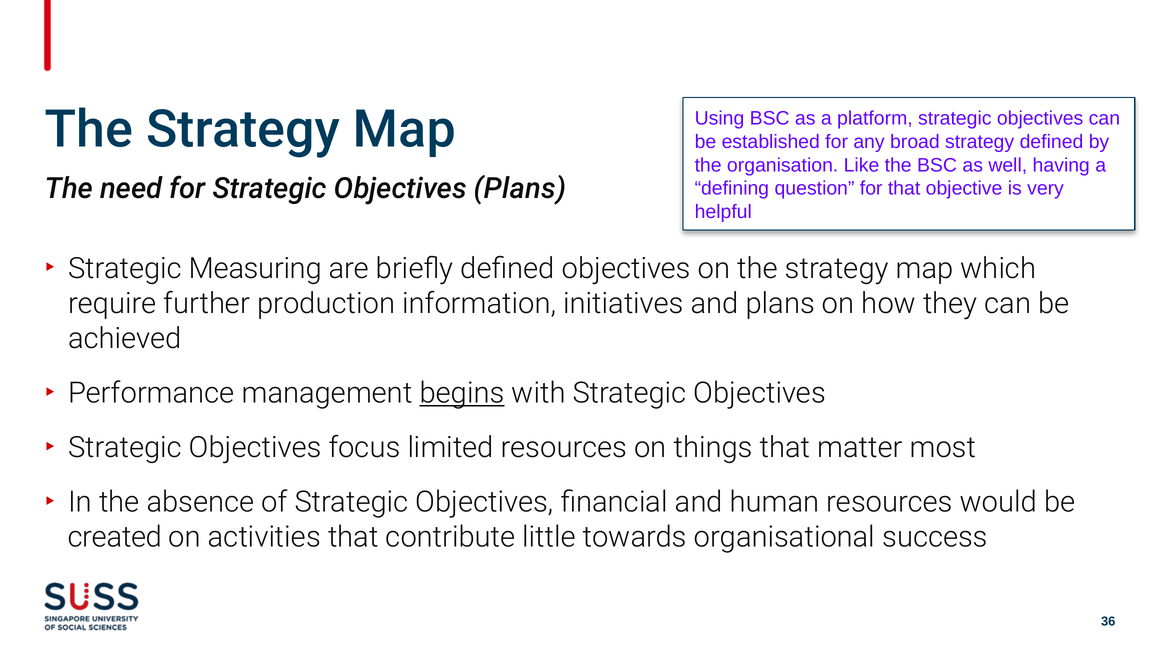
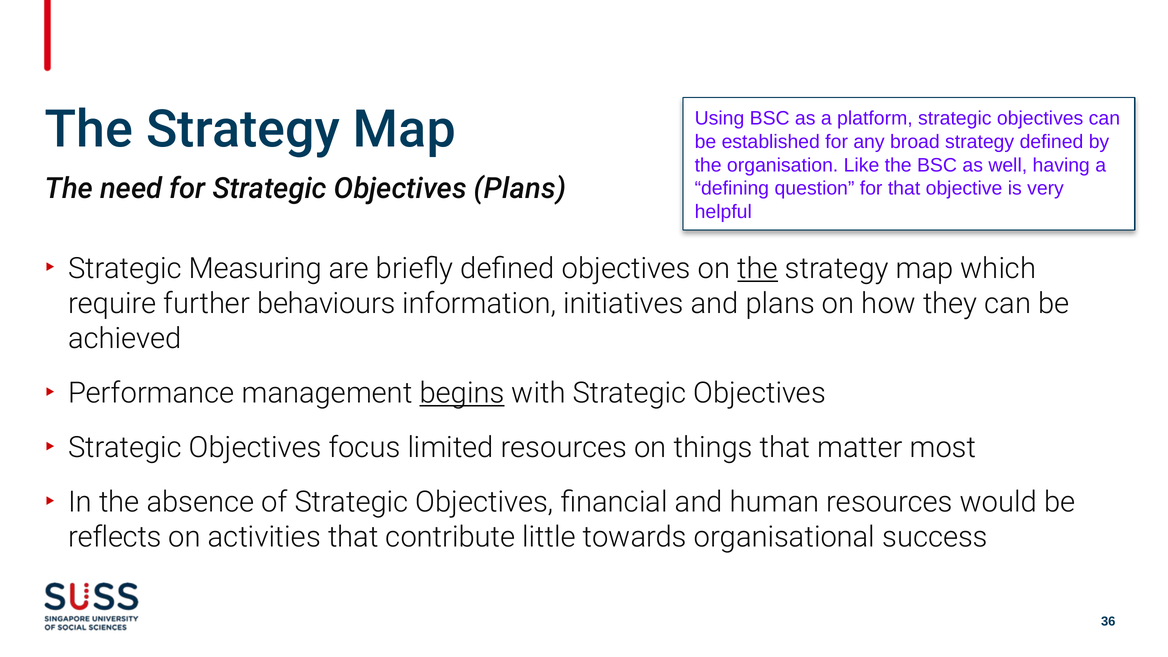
the at (758, 269) underline: none -> present
production: production -> behaviours
created: created -> reflects
